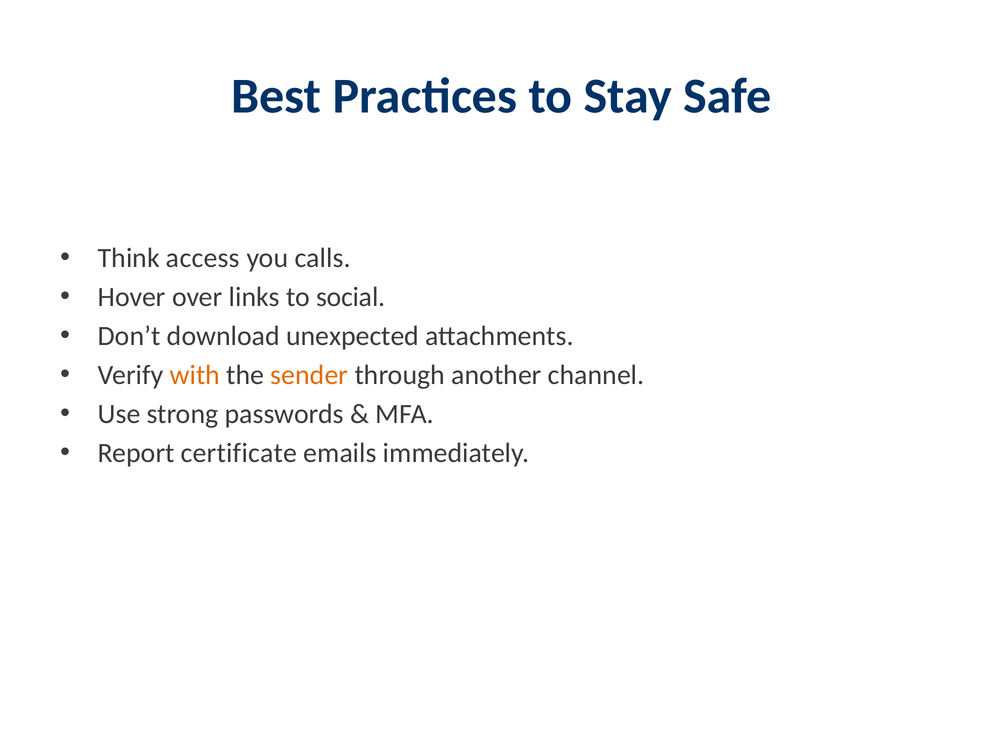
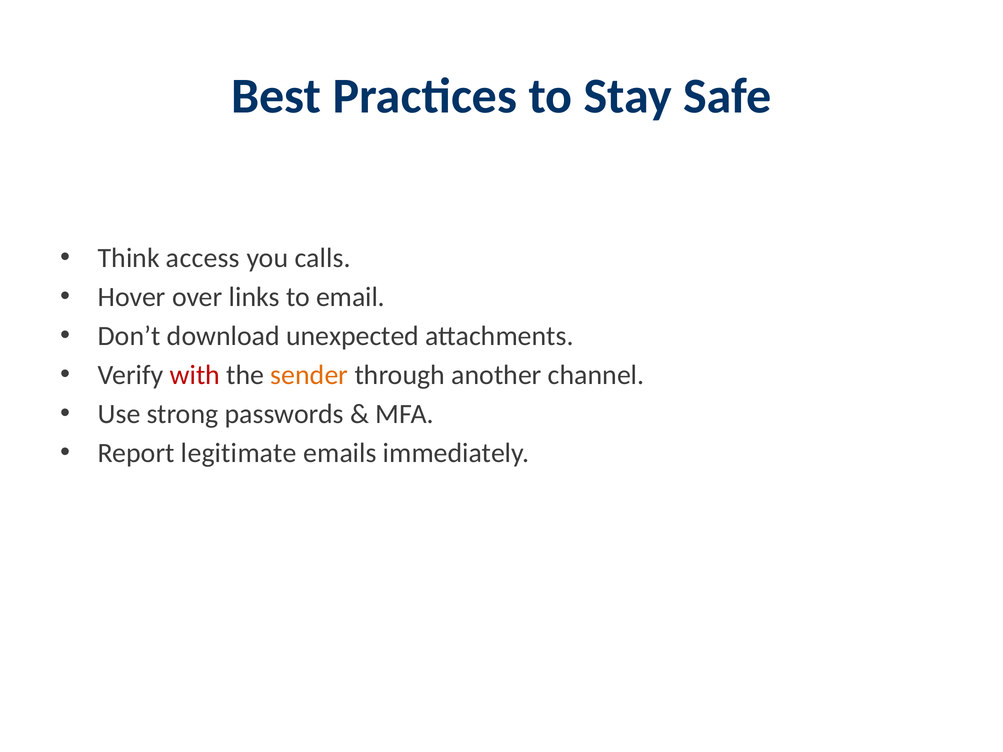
social: social -> email
with colour: orange -> red
certificate: certificate -> legitimate
